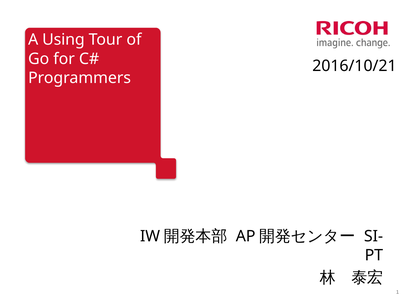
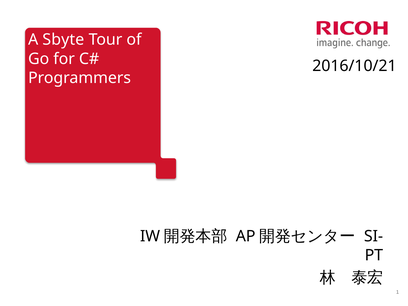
Using: Using -> Sbyte
